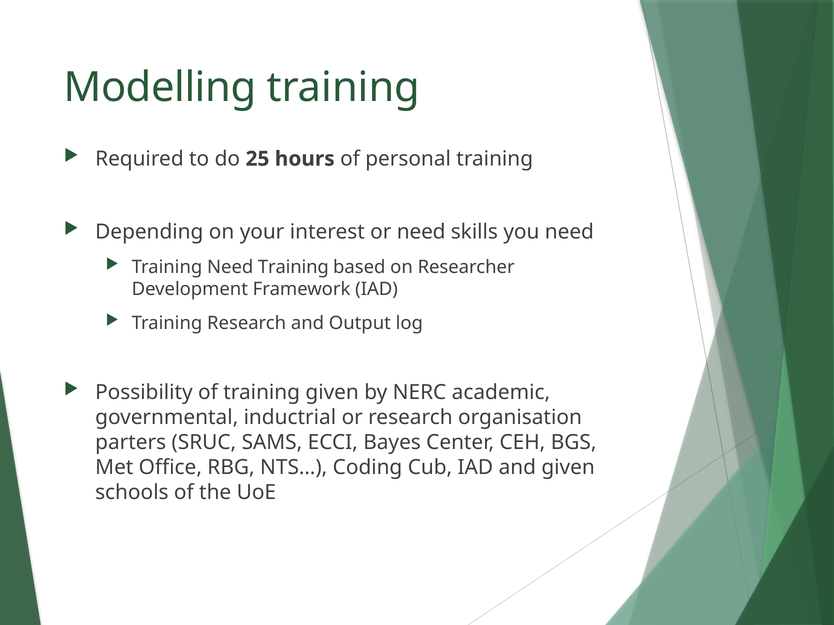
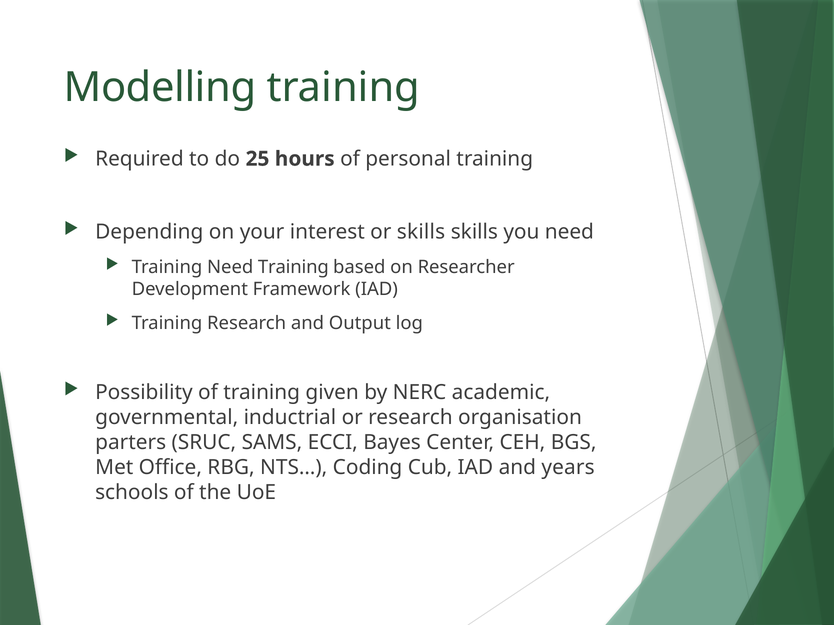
or need: need -> skills
and given: given -> years
